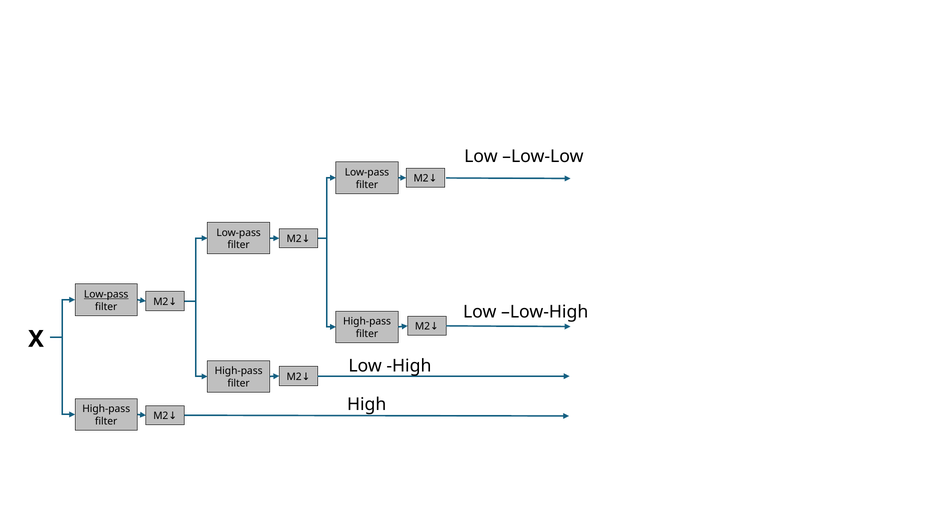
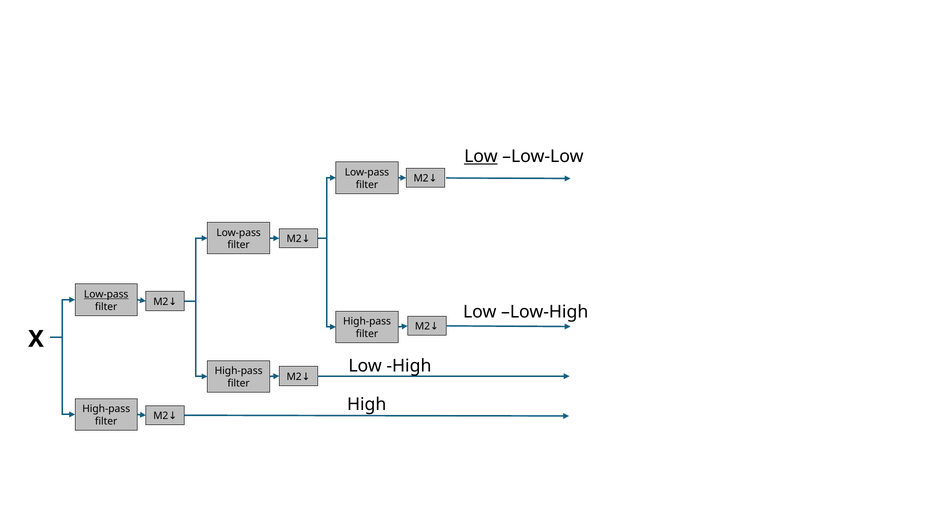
Low at (481, 156) underline: none -> present
